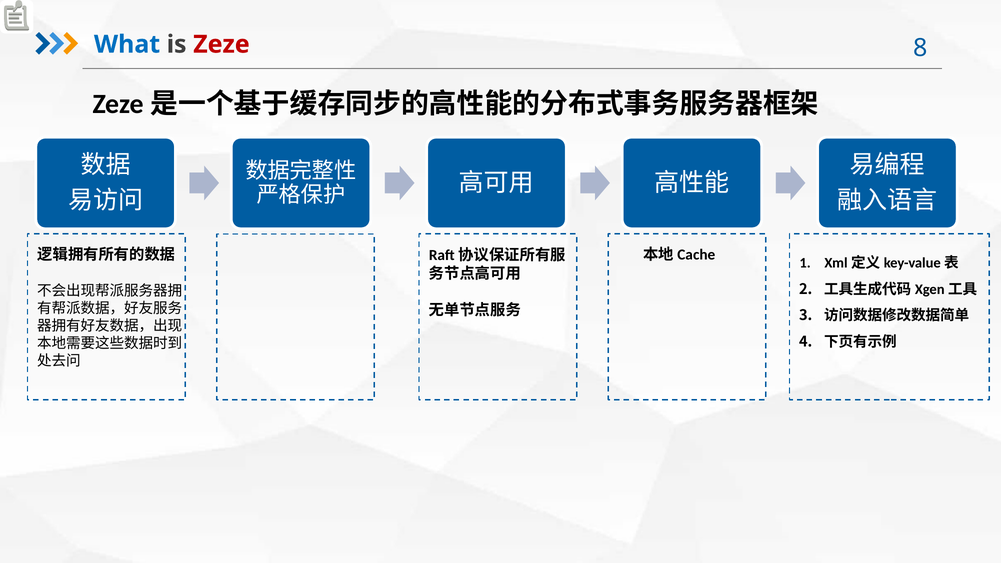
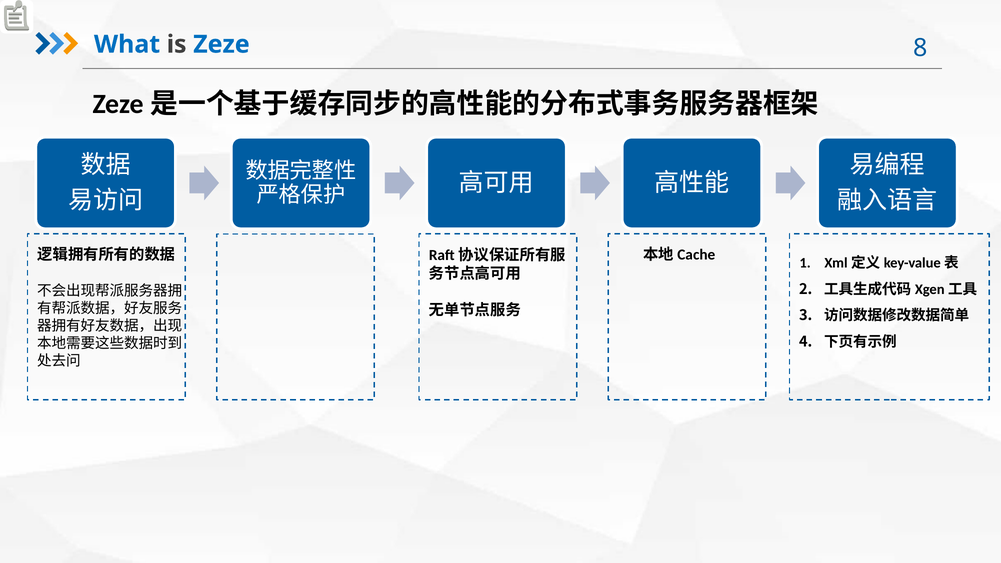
Zeze colour: red -> blue
